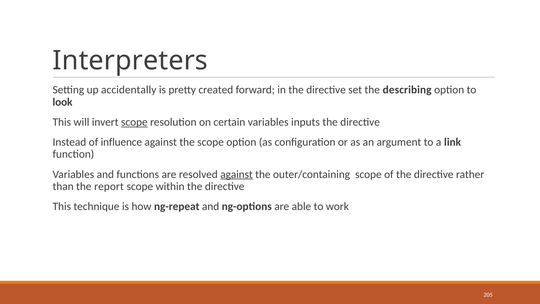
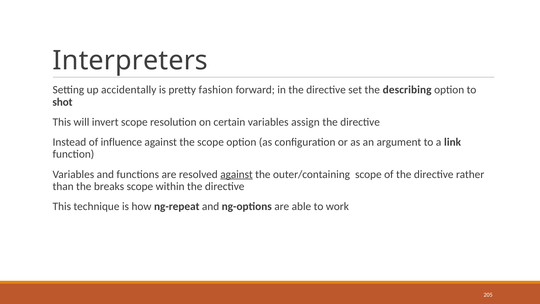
created: created -> fashion
look: look -> shot
scope at (134, 122) underline: present -> none
inputs: inputs -> assign
report: report -> breaks
